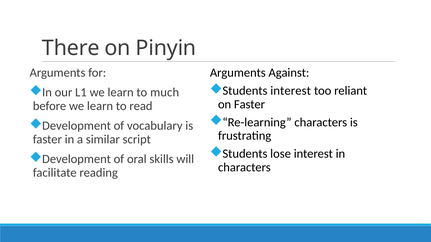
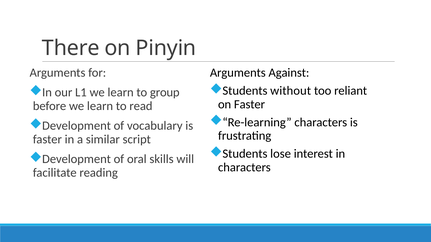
Students interest: interest -> without
much: much -> group
